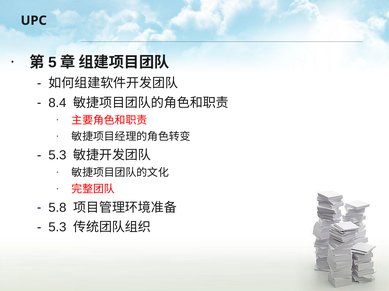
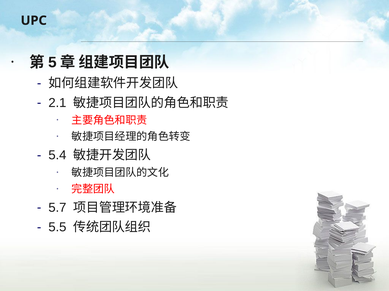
8.4: 8.4 -> 2.1
5.3 at (57, 156): 5.3 -> 5.4
5.8: 5.8 -> 5.7
5.3 at (57, 228): 5.3 -> 5.5
